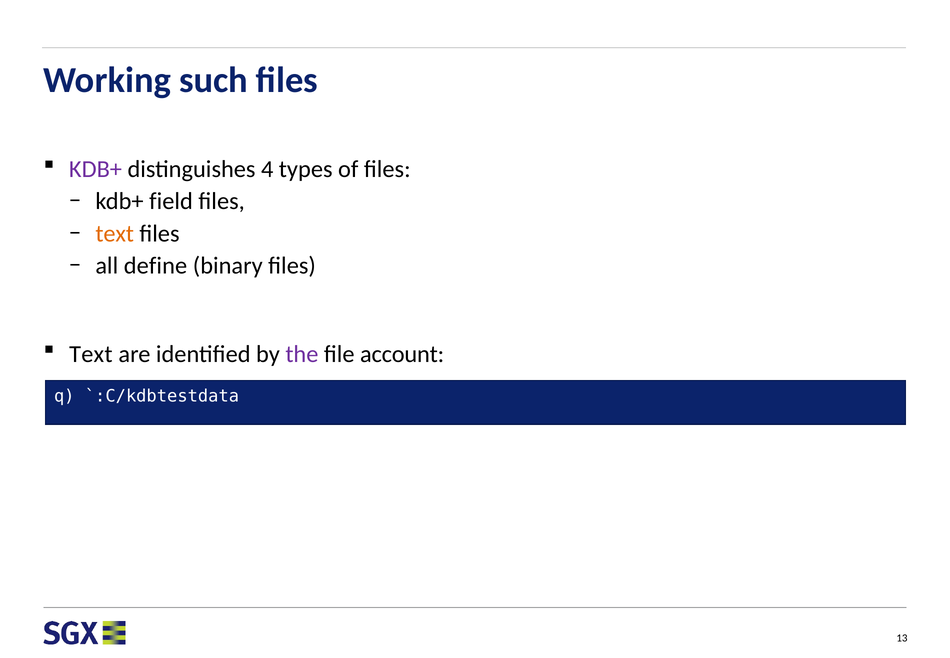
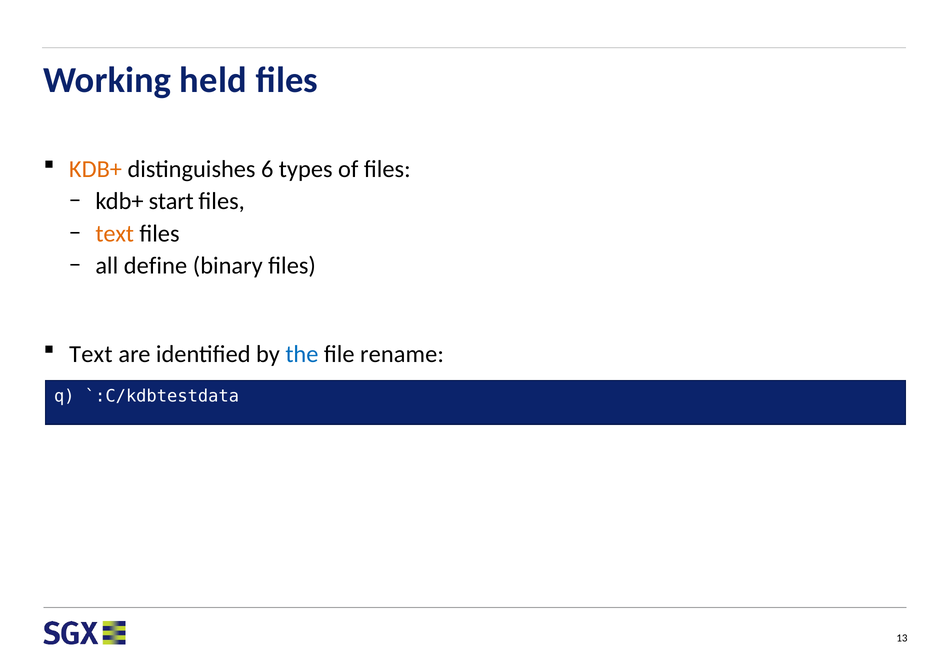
such: such -> held
KDB+ at (95, 169) colour: purple -> orange
4: 4 -> 6
field: field -> start
the colour: purple -> blue
account: account -> rename
